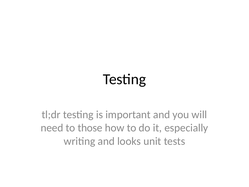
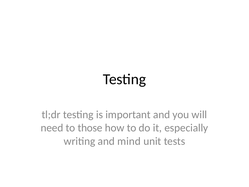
looks: looks -> mind
